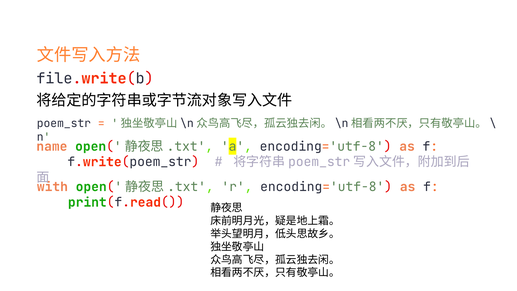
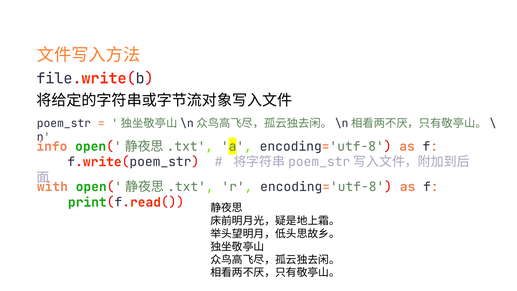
name: name -> info
